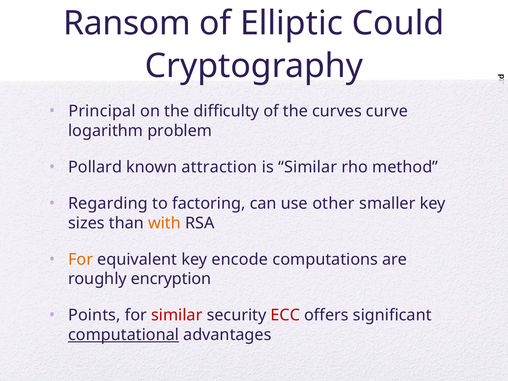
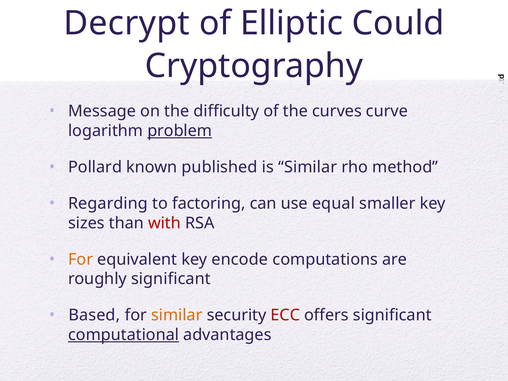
Ransom: Ransom -> Decrypt
Principal: Principal -> Message
problem underline: none -> present
attraction: attraction -> published
other: other -> equal
with colour: orange -> red
roughly encryption: encryption -> significant
Points: Points -> Based
similar at (177, 315) colour: red -> orange
